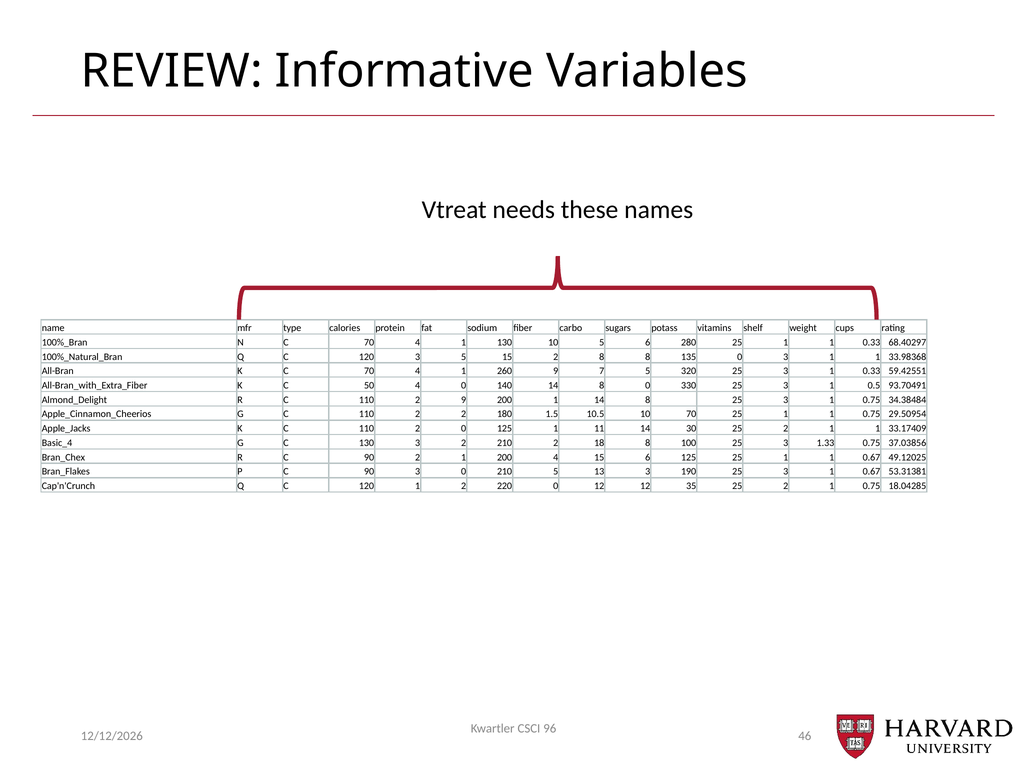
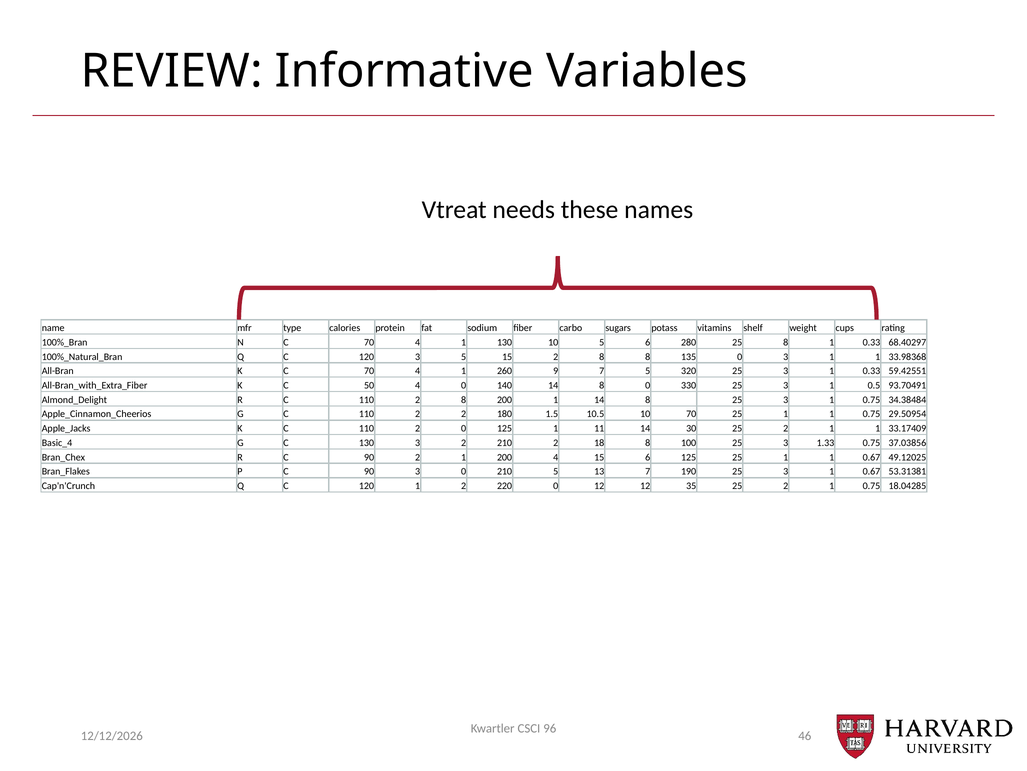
280 25 1: 1 -> 8
110 2 9: 9 -> 8
13 3: 3 -> 7
